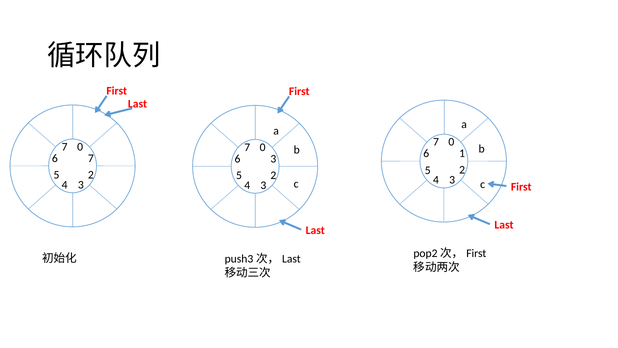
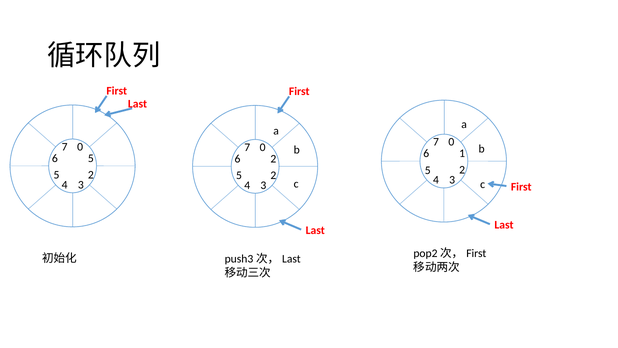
6 7: 7 -> 5
6 3: 3 -> 2
